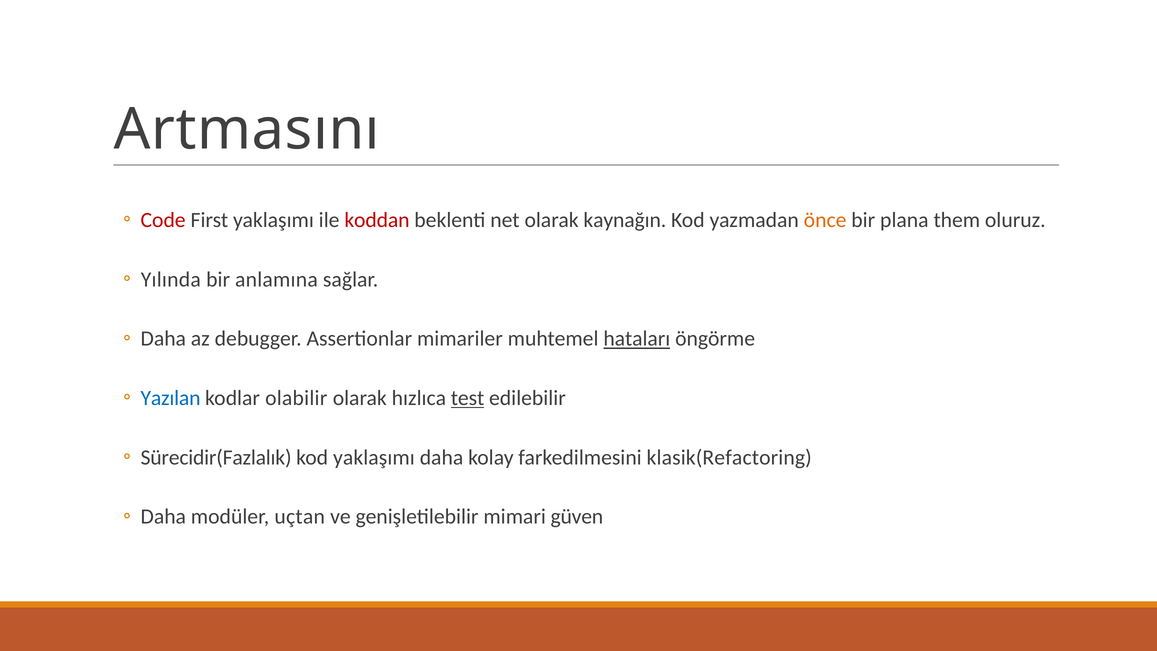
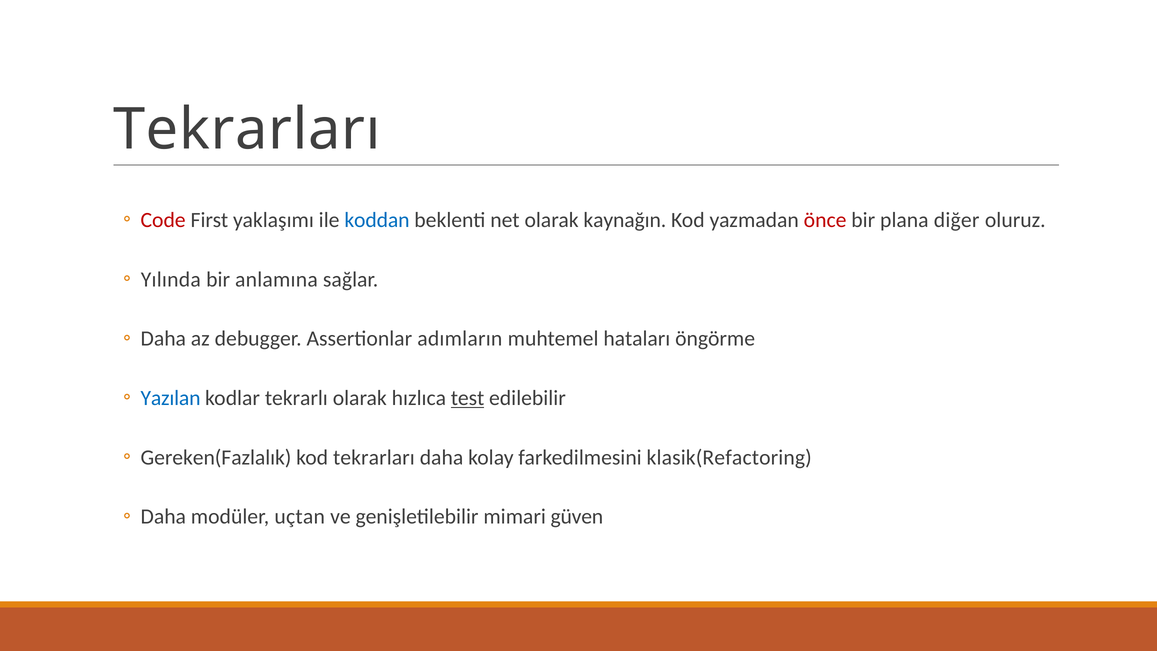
Artmasını at (247, 130): Artmasını -> Tekrarları
koddan colour: red -> blue
önce colour: orange -> red
them: them -> diğer
mimariler: mimariler -> adımların
hataları underline: present -> none
olabilir: olabilir -> tekrarlı
Sürecidir(Fazlalık: Sürecidir(Fazlalık -> Gereken(Fazlalık
kod yaklaşımı: yaklaşımı -> tekrarları
